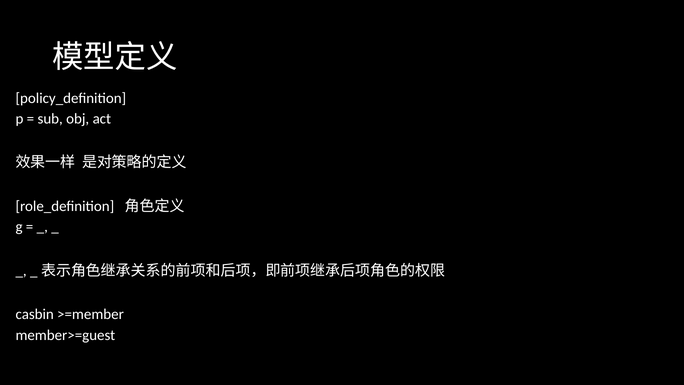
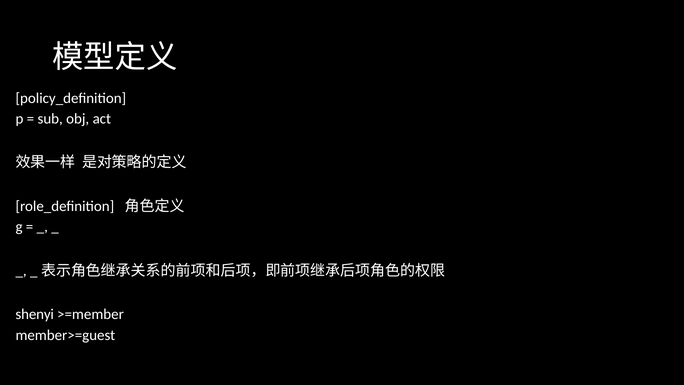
casbin: casbin -> shenyi
